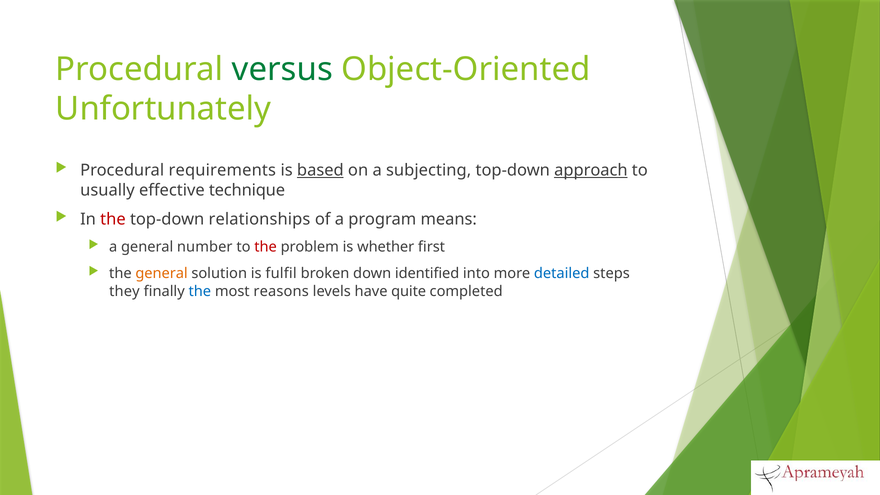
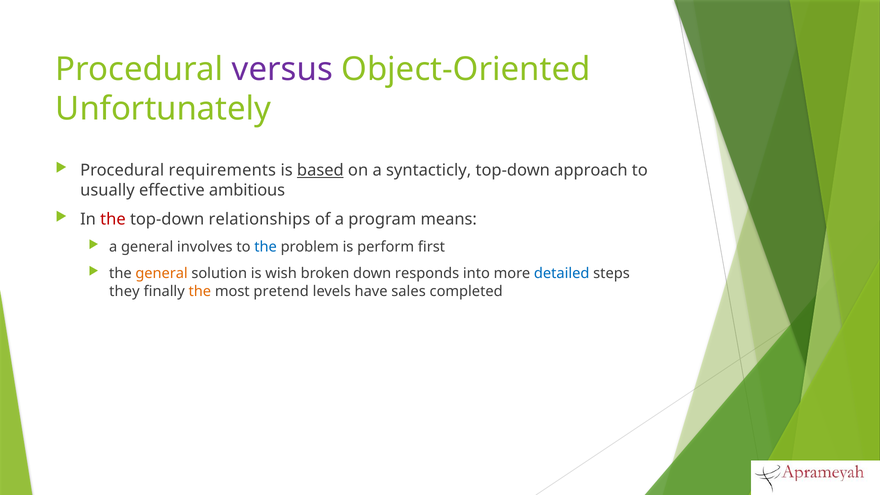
versus colour: green -> purple
subjecting: subjecting -> syntacticly
approach underline: present -> none
technique: technique -> ambitious
number: number -> involves
the at (266, 247) colour: red -> blue
whether: whether -> perform
fulfil: fulfil -> wish
identified: identified -> responds
the at (200, 291) colour: blue -> orange
reasons: reasons -> pretend
quite: quite -> sales
